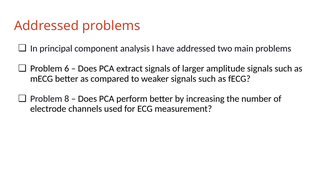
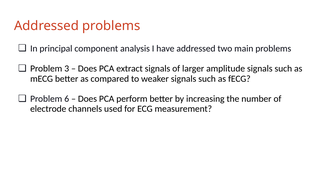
6: 6 -> 3
8: 8 -> 6
